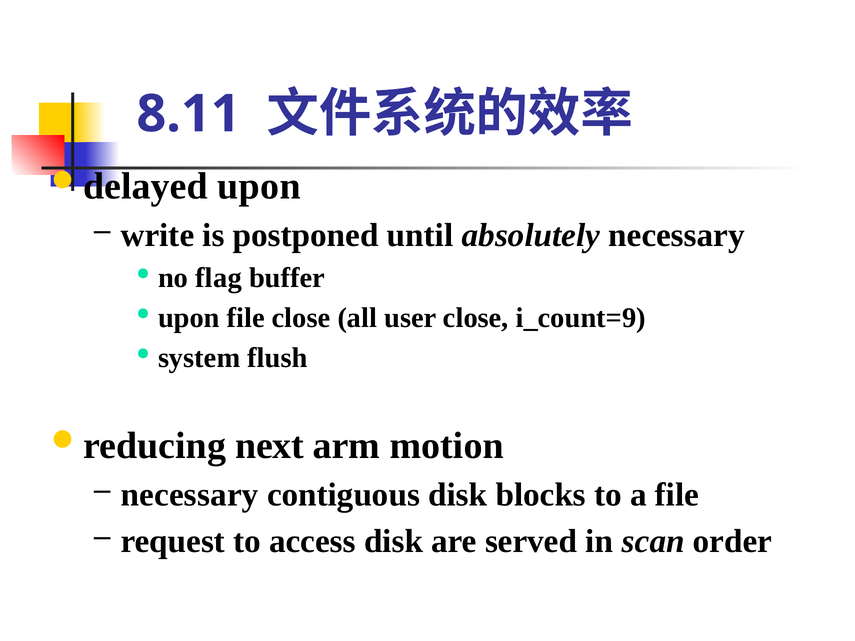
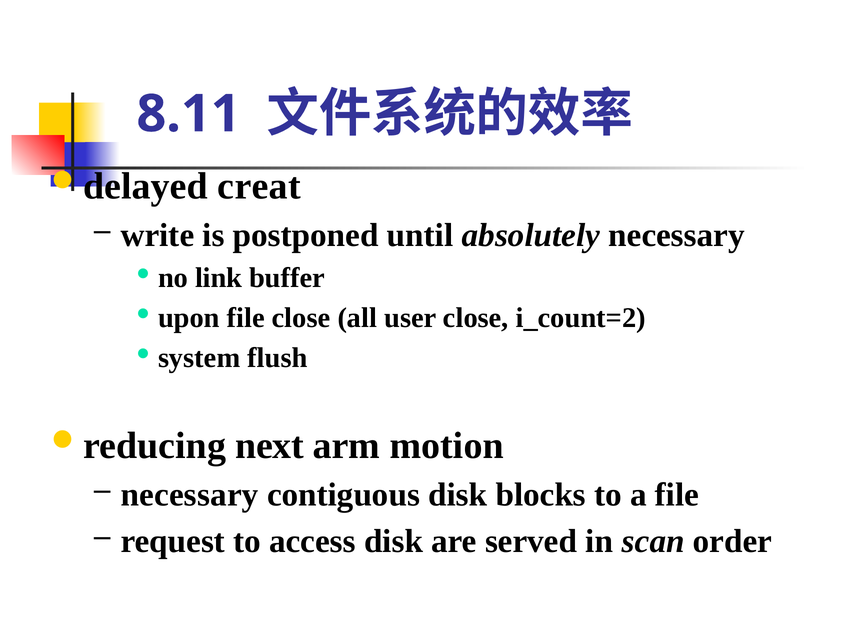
upon at (259, 186): upon -> creat
flag: flag -> link
i_count=9: i_count=9 -> i_count=2
